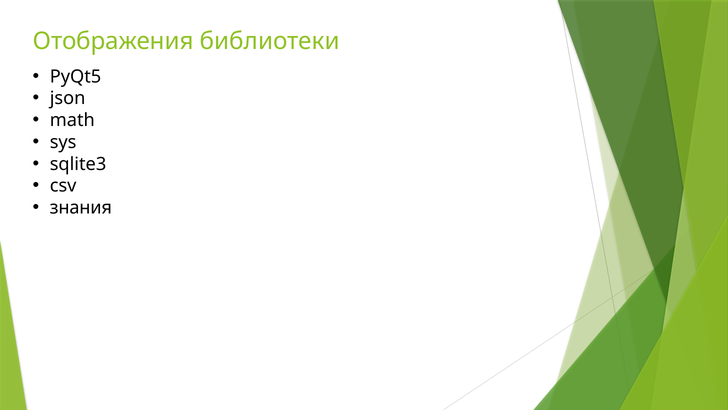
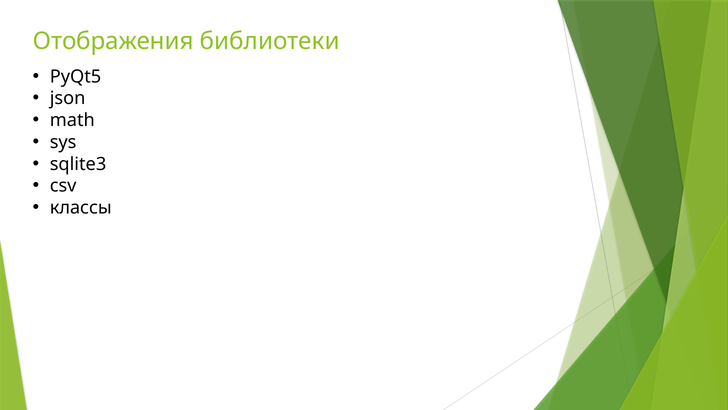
знания: знания -> классы
